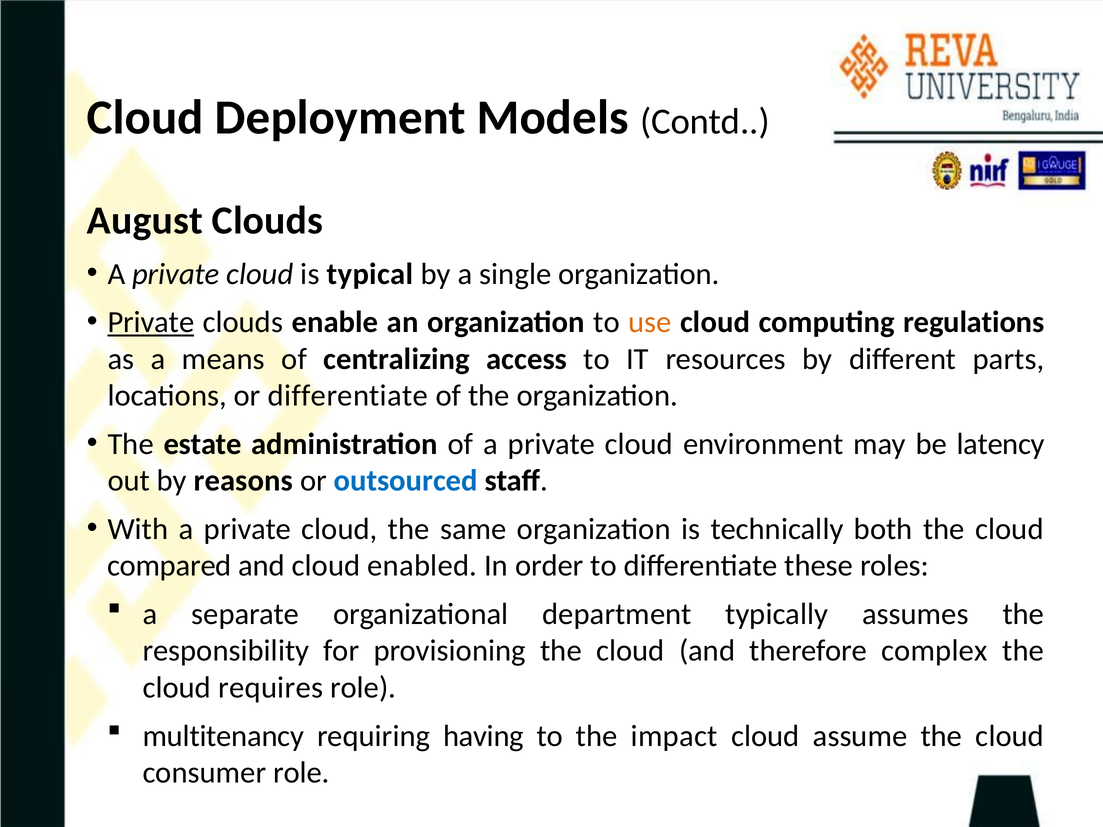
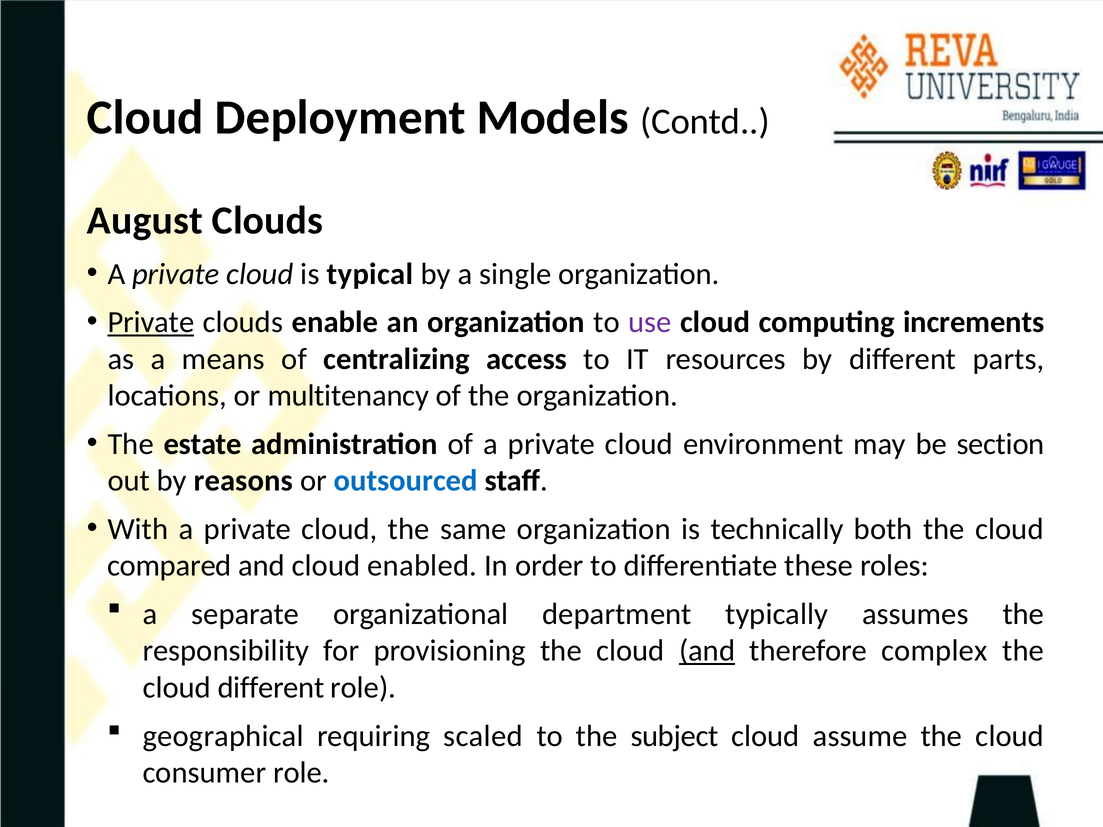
use colour: orange -> purple
regulations: regulations -> increments
or differentiate: differentiate -> multitenancy
latency: latency -> section
and at (707, 651) underline: none -> present
cloud requires: requires -> different
multitenancy: multitenancy -> geographical
having: having -> scaled
impact: impact -> subject
